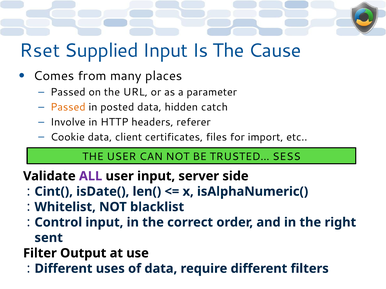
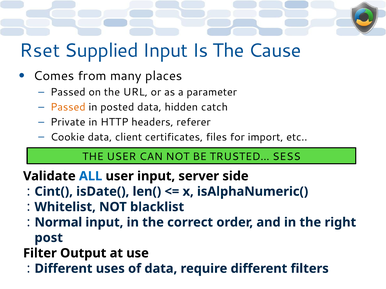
Involve: Involve -> Private
ALL colour: purple -> blue
Control: Control -> Normal
sent: sent -> post
